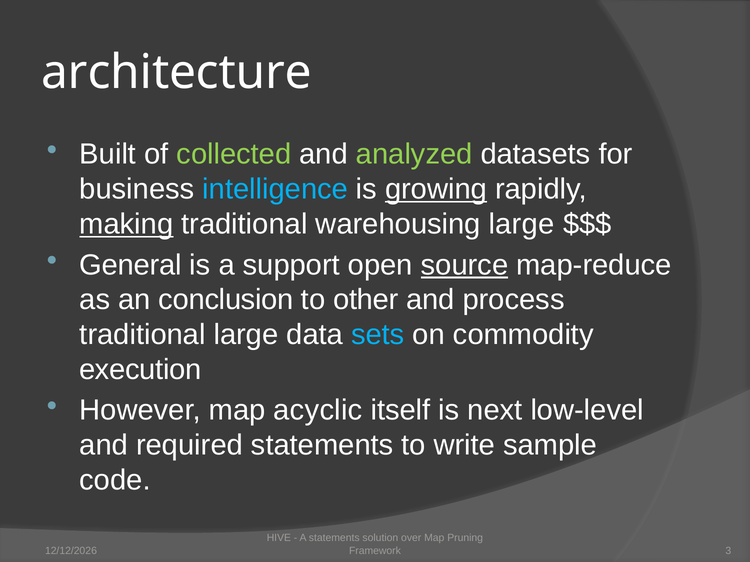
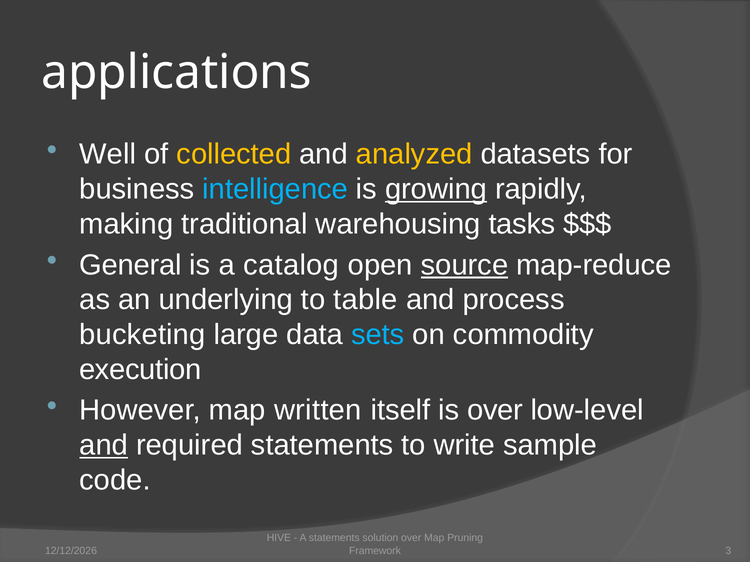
architecture: architecture -> applications
Built: Built -> Well
collected colour: light green -> yellow
analyzed colour: light green -> yellow
making underline: present -> none
warehousing large: large -> tasks
support: support -> catalog
conclusion: conclusion -> underlying
other: other -> table
traditional at (143, 335): traditional -> bucketing
acyclic: acyclic -> written
is next: next -> over
and at (104, 446) underline: none -> present
